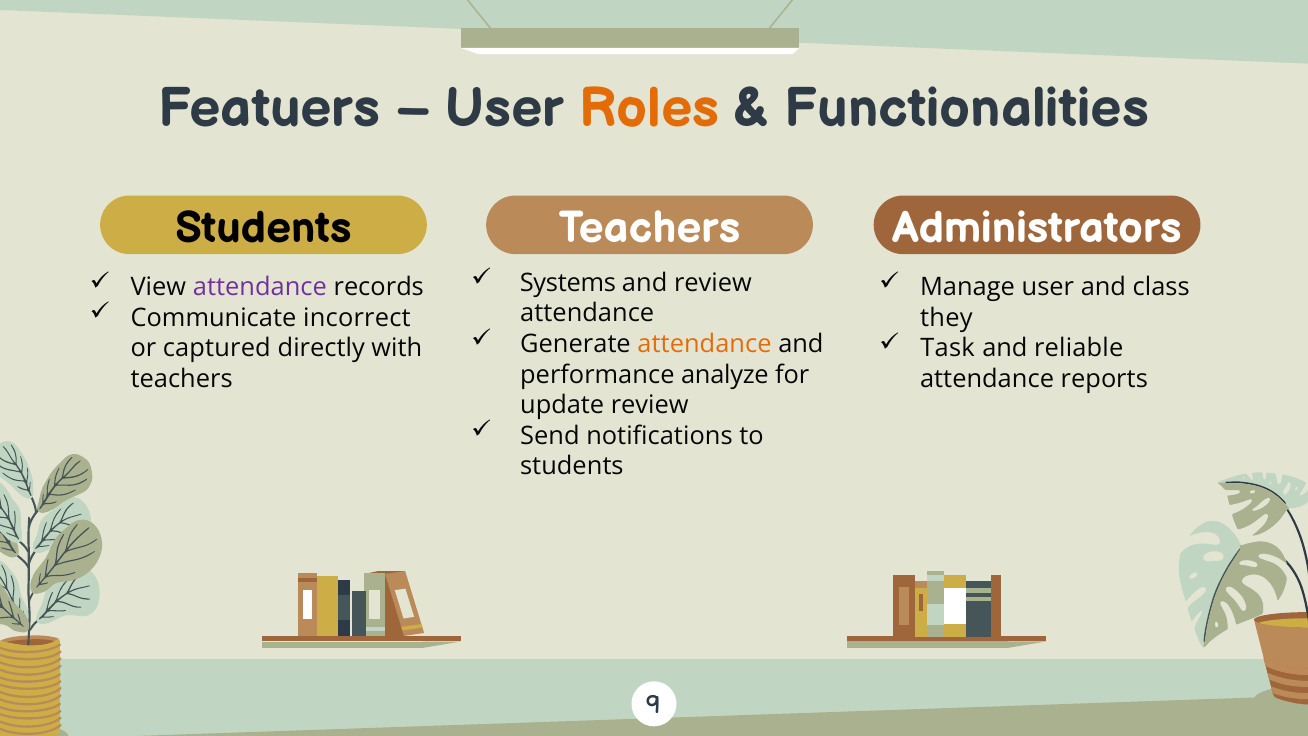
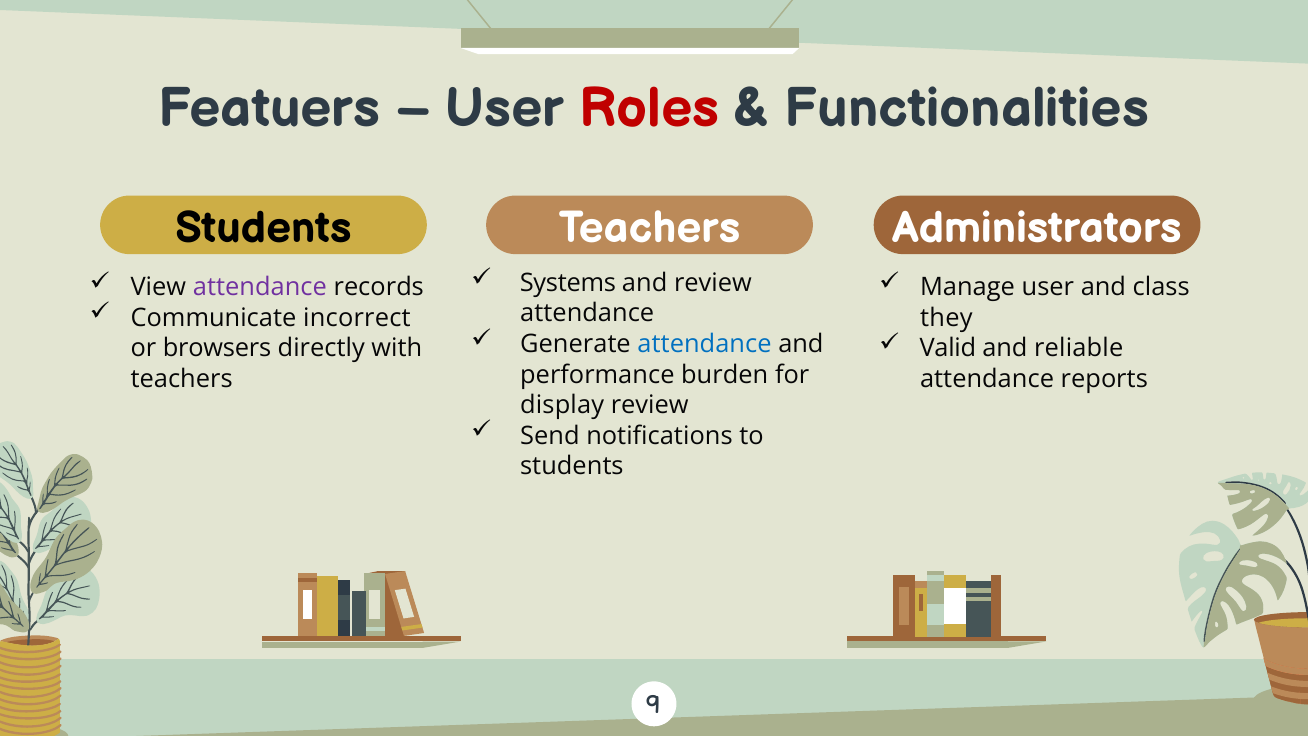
Roles colour: orange -> red
attendance at (704, 344) colour: orange -> blue
Task: Task -> Valid
captured: captured -> browsers
analyze: analyze -> burden
update: update -> display
